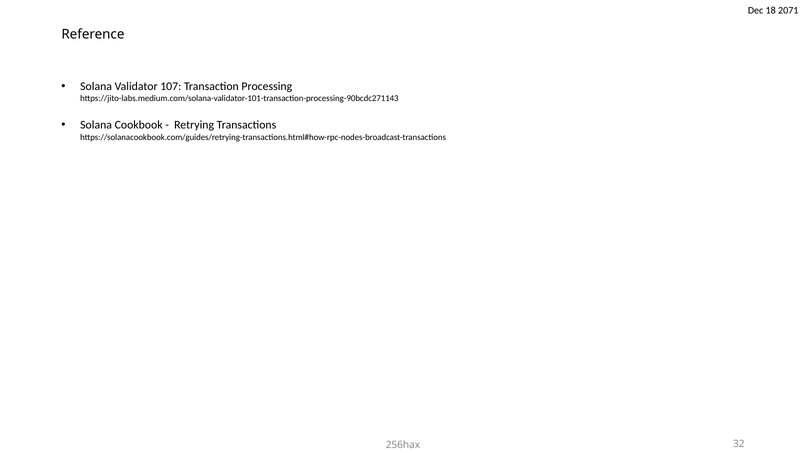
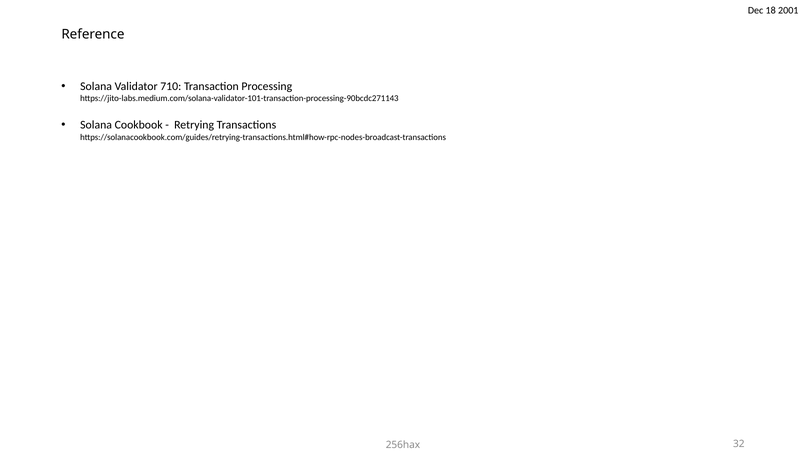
2071: 2071 -> 2001
107: 107 -> 710
